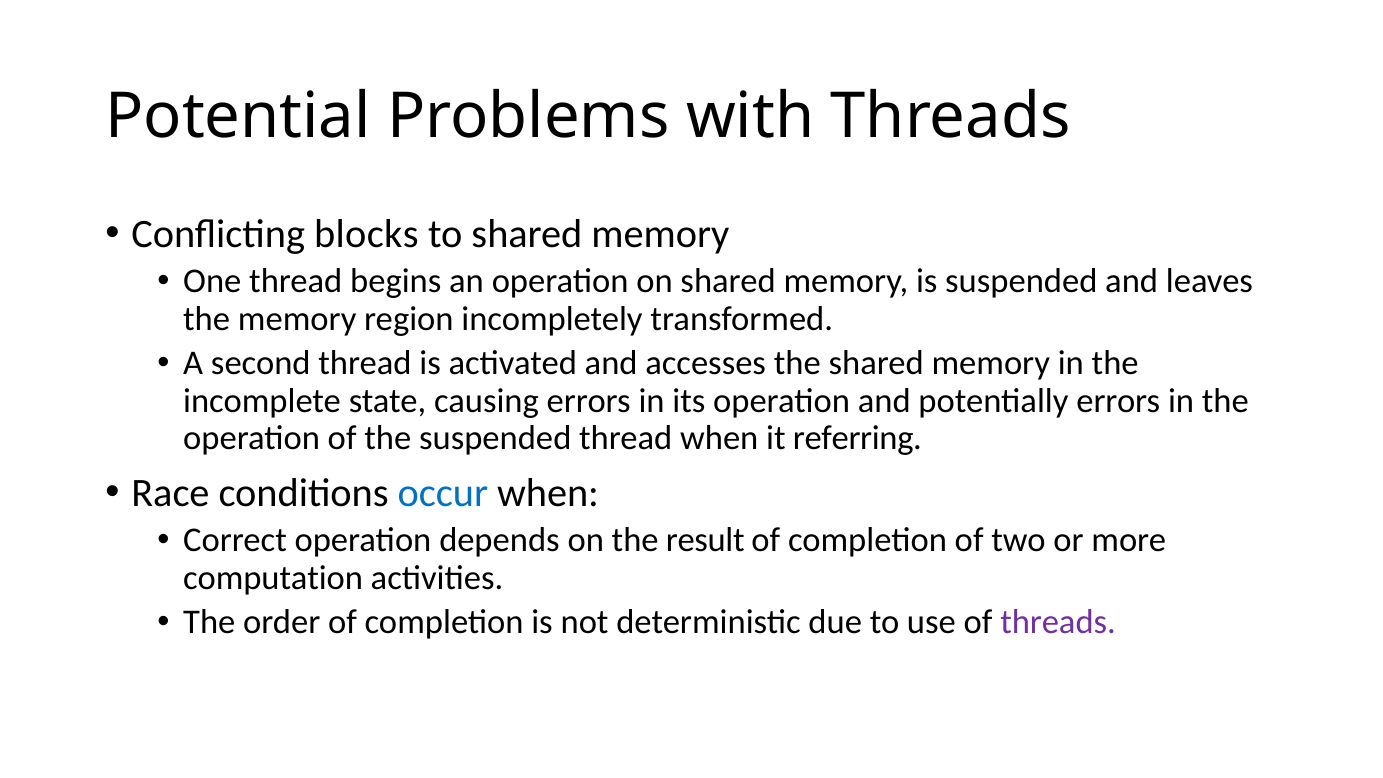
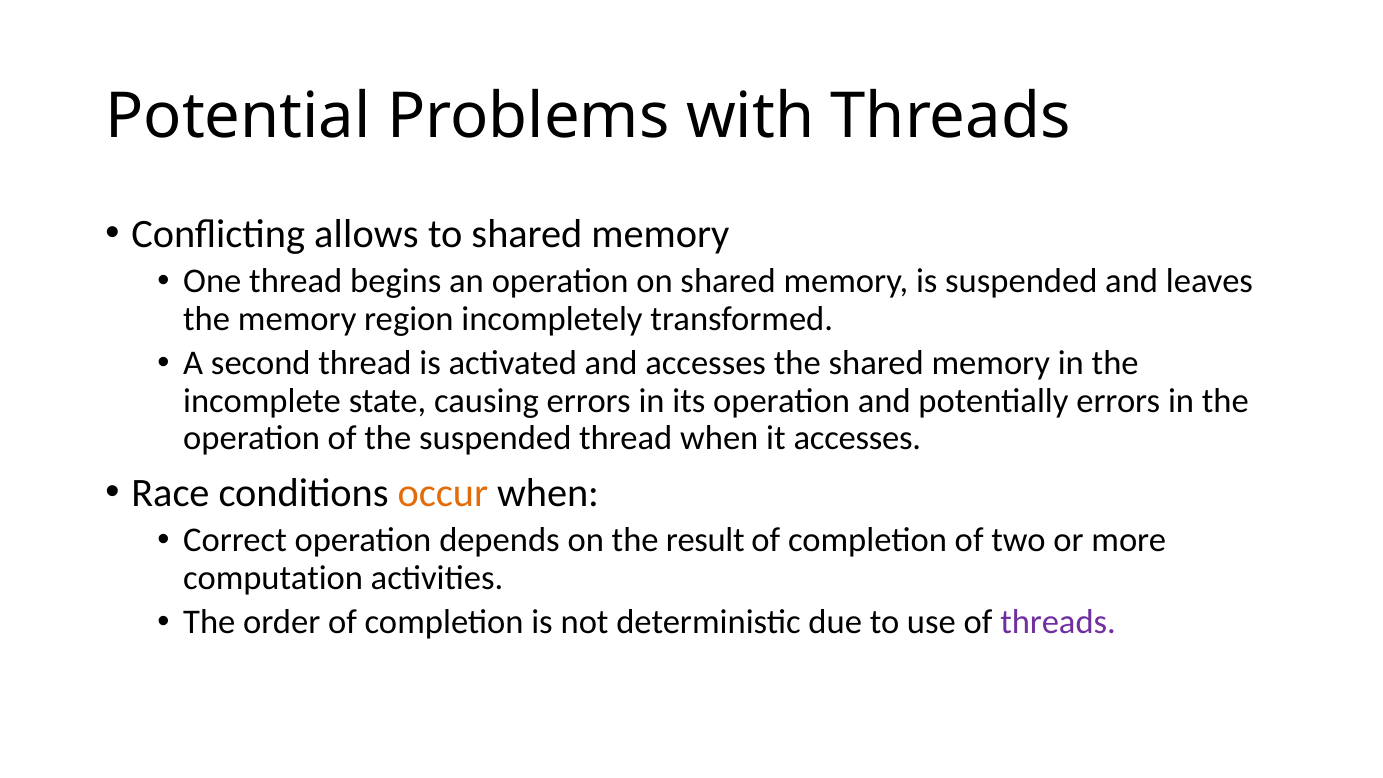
blocks: blocks -> allows
it referring: referring -> accesses
occur colour: blue -> orange
